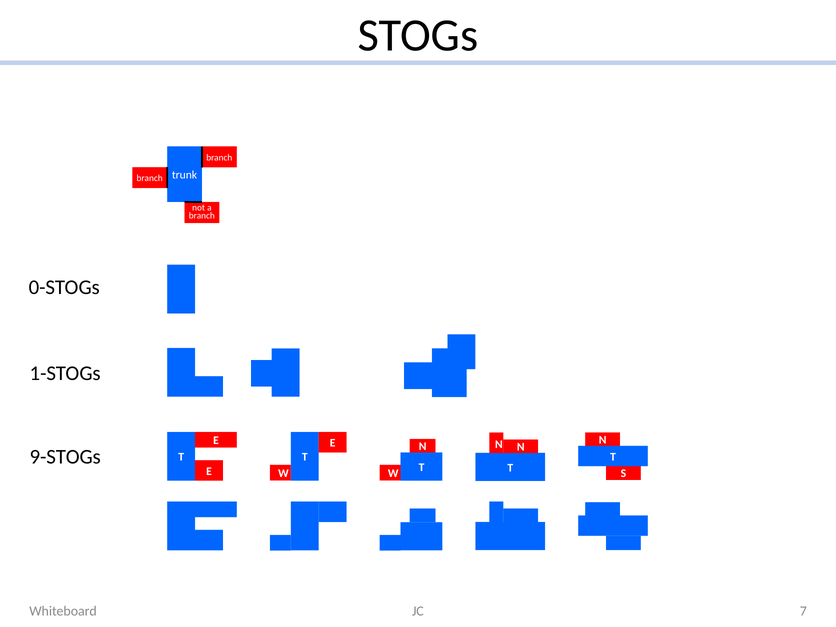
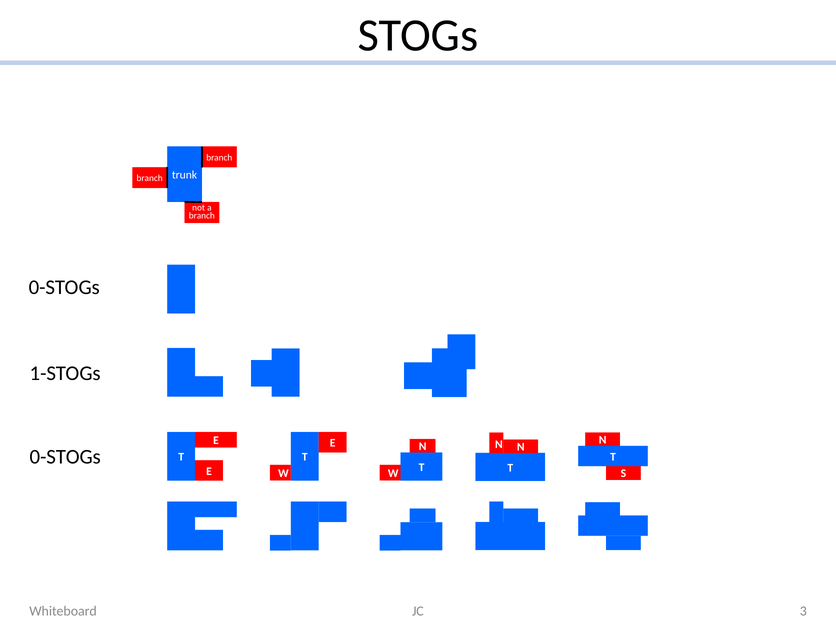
9-STOGs at (65, 457): 9-STOGs -> 0-STOGs
7: 7 -> 3
